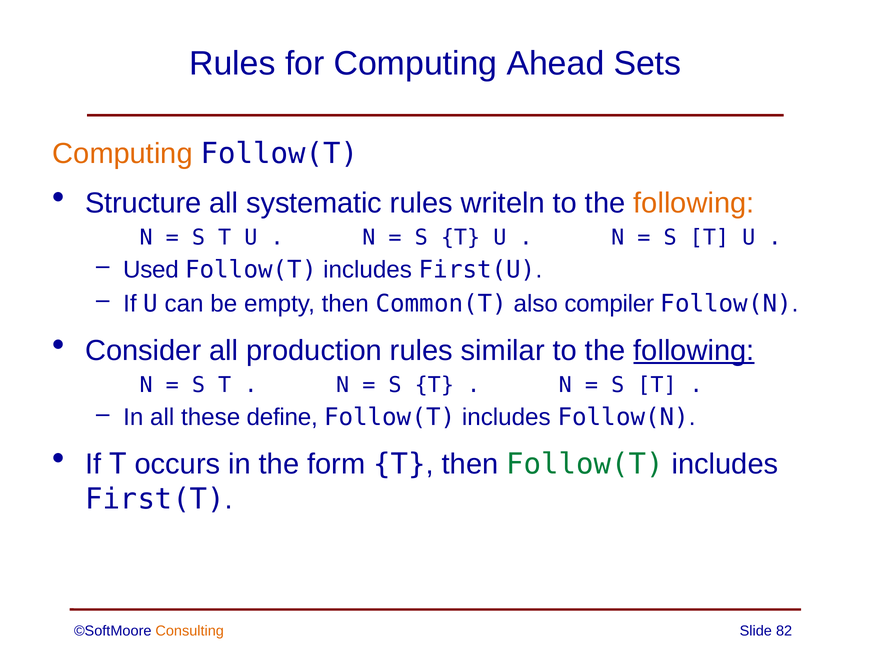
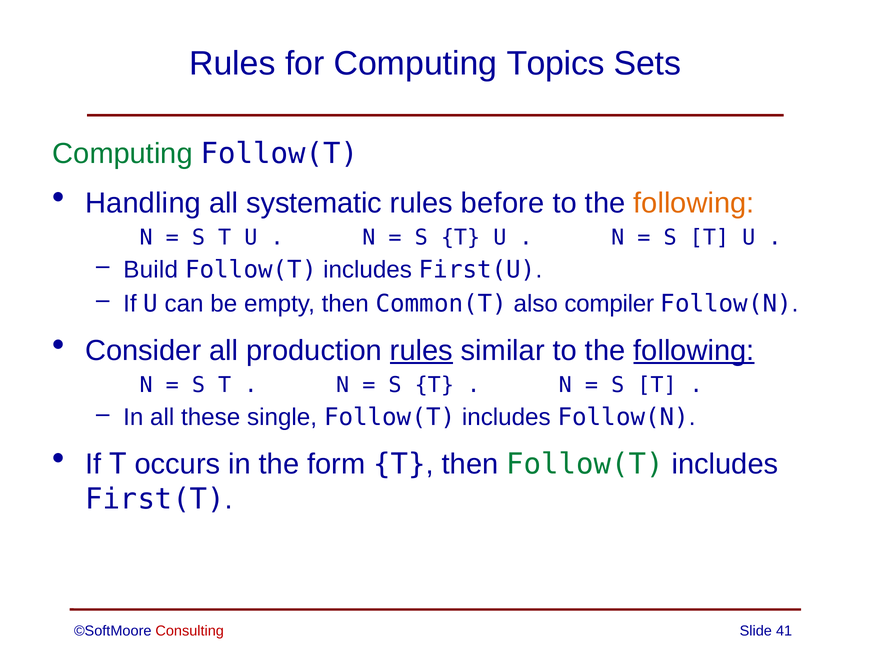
Ahead: Ahead -> Topics
Computing at (123, 154) colour: orange -> green
Structure: Structure -> Handling
writeln: writeln -> before
Used: Used -> Build
rules at (421, 351) underline: none -> present
define: define -> single
Consulting colour: orange -> red
82: 82 -> 41
